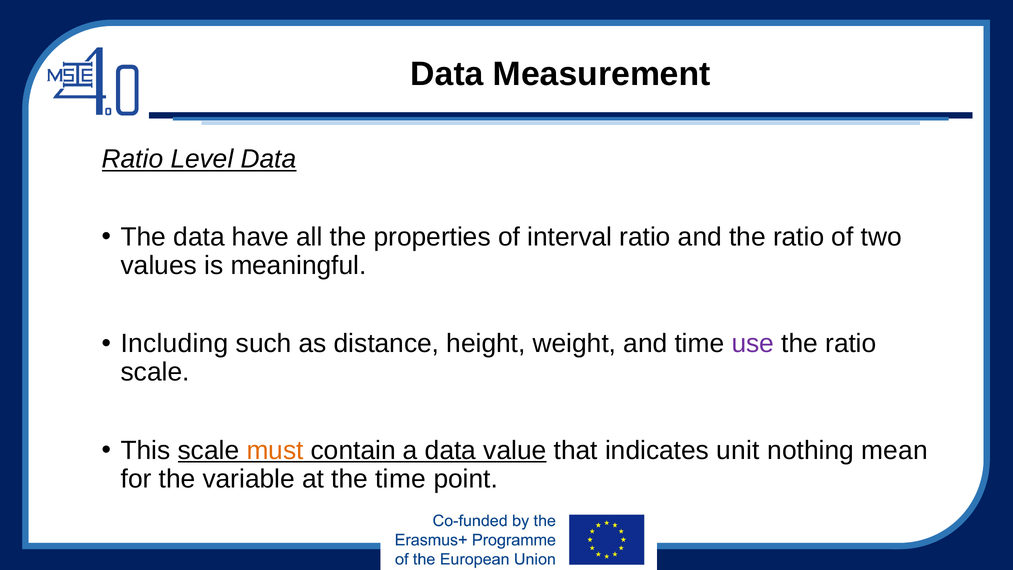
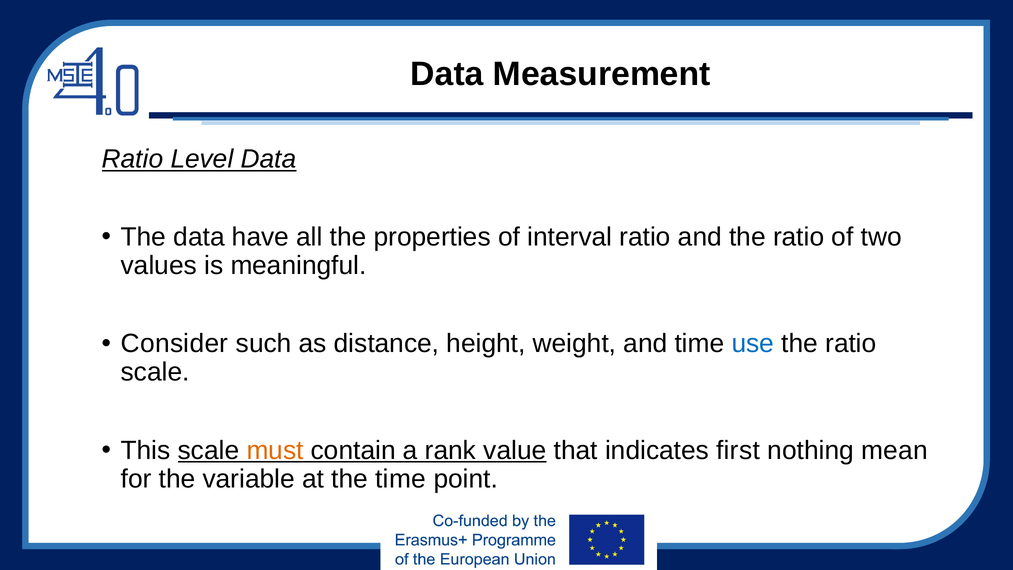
Including: Including -> Consider
use colour: purple -> blue
a data: data -> rank
unit: unit -> first
